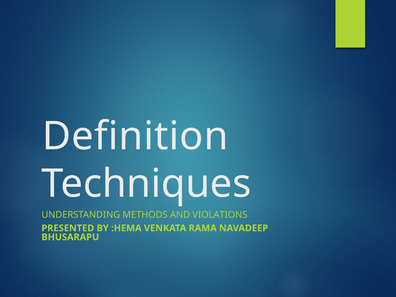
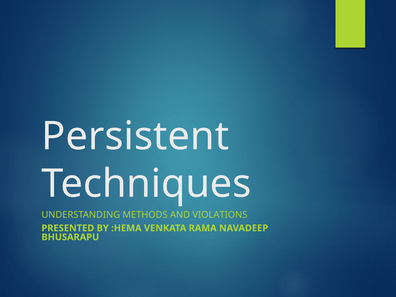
Definition: Definition -> Persistent
